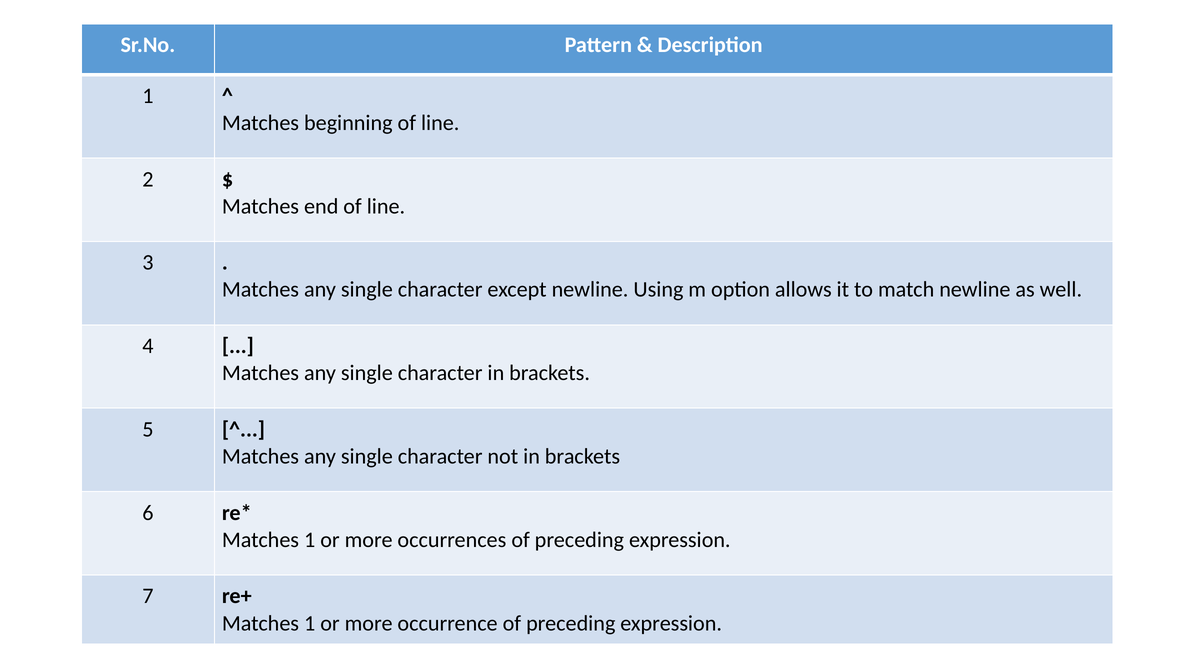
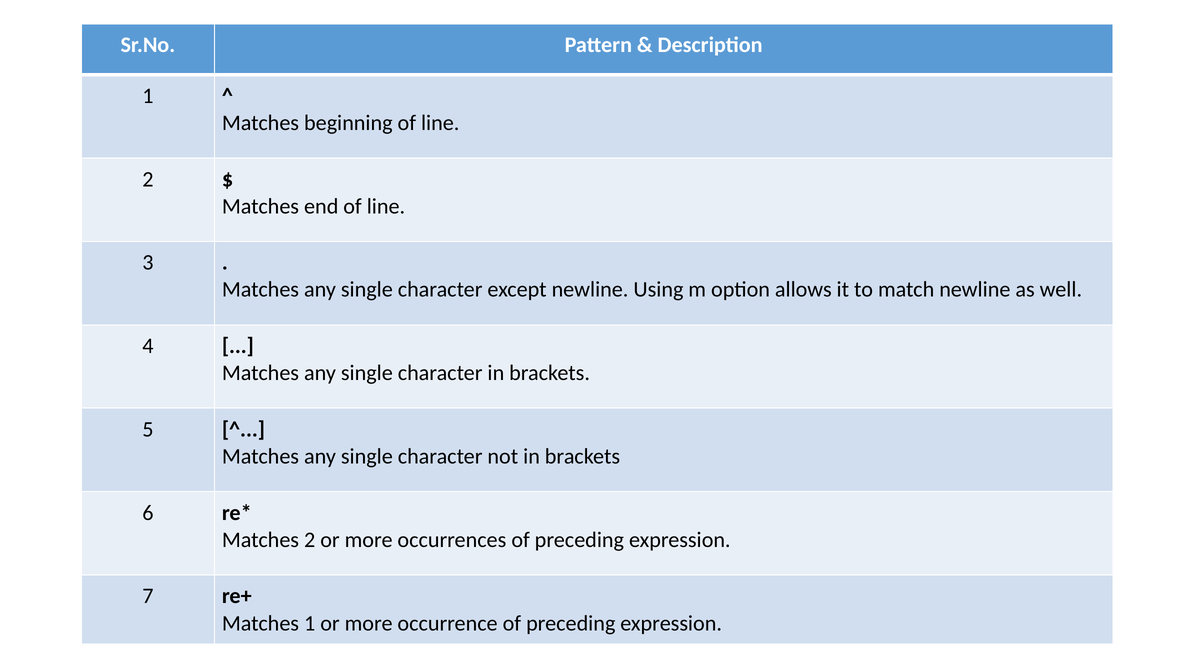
1 at (310, 540): 1 -> 2
